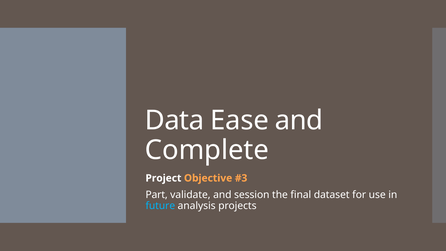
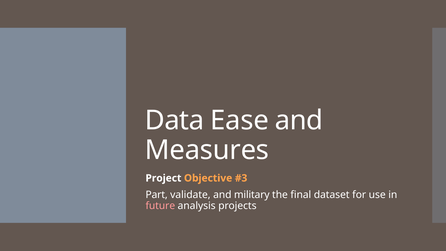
Complete: Complete -> Measures
session: session -> military
future colour: light blue -> pink
